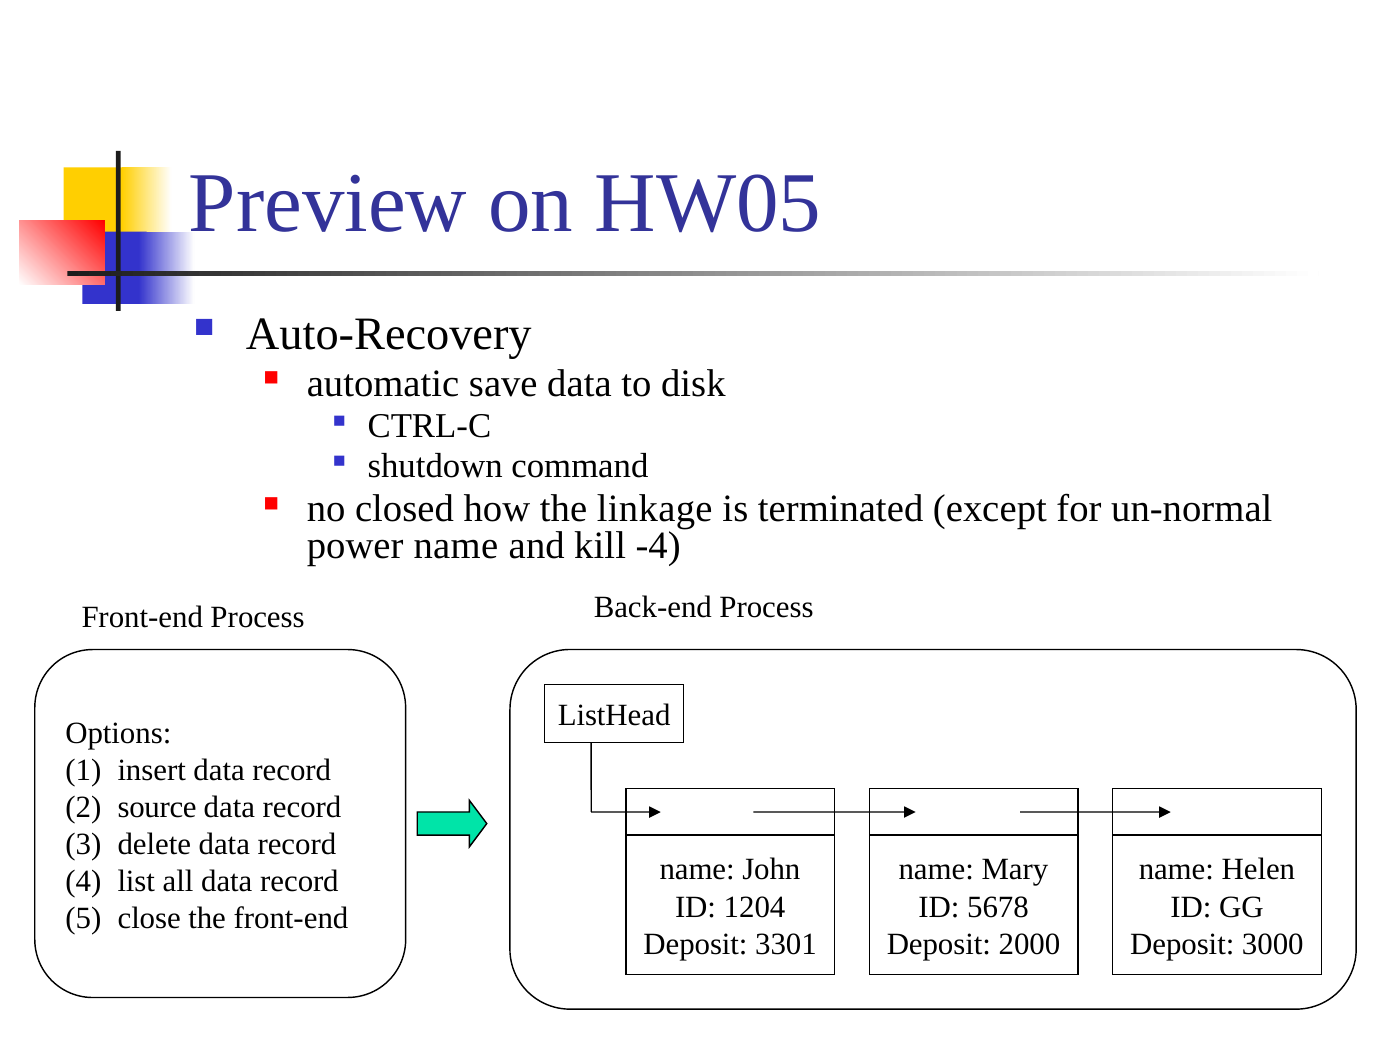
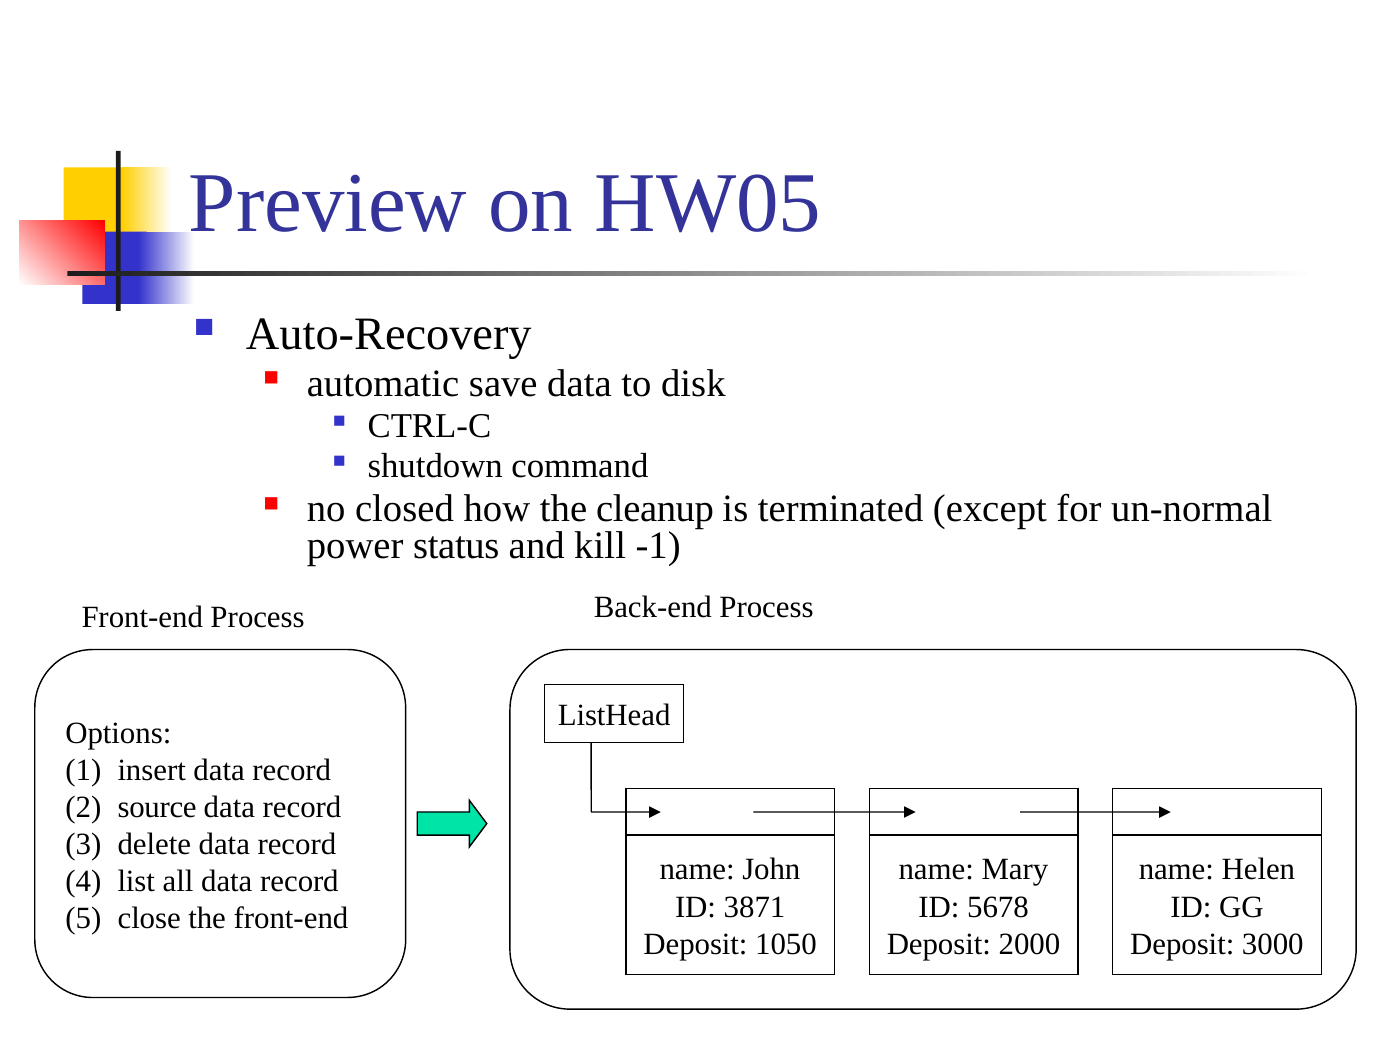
linkage: linkage -> cleanup
power name: name -> status
-4: -4 -> -1
1204: 1204 -> 3871
3301: 3301 -> 1050
